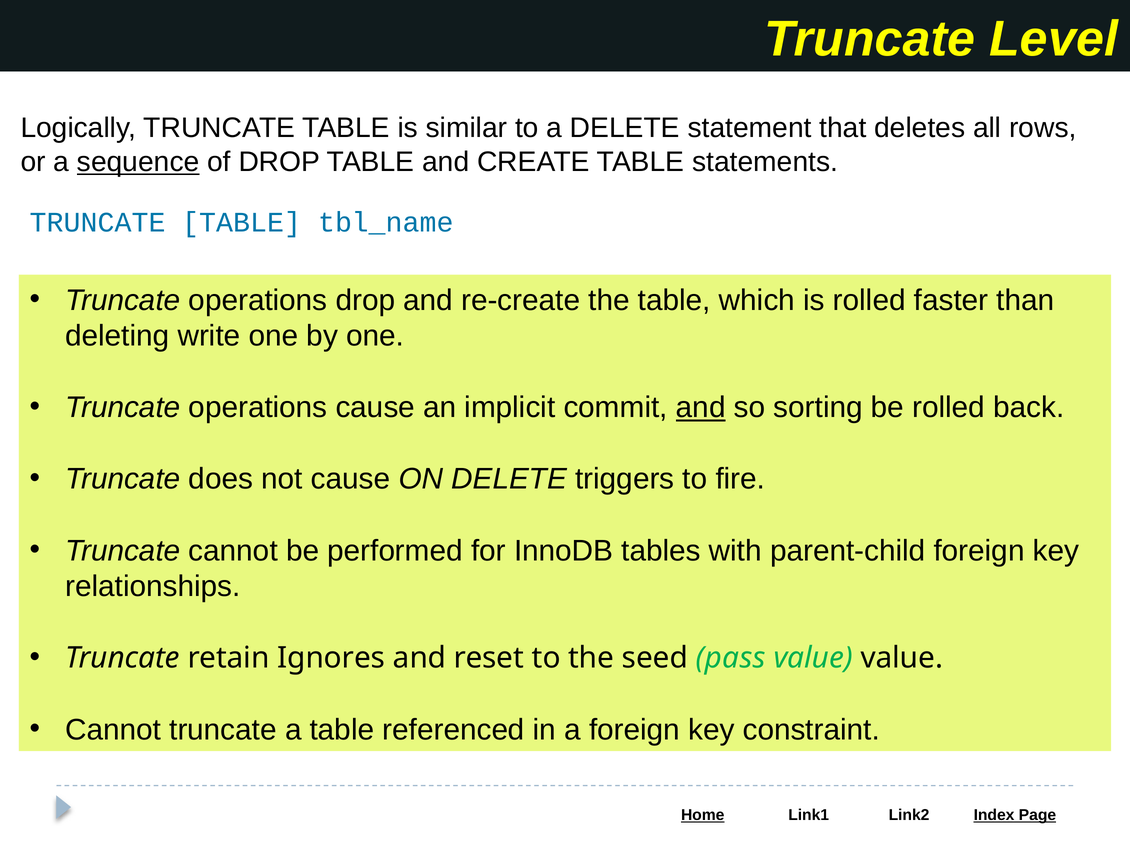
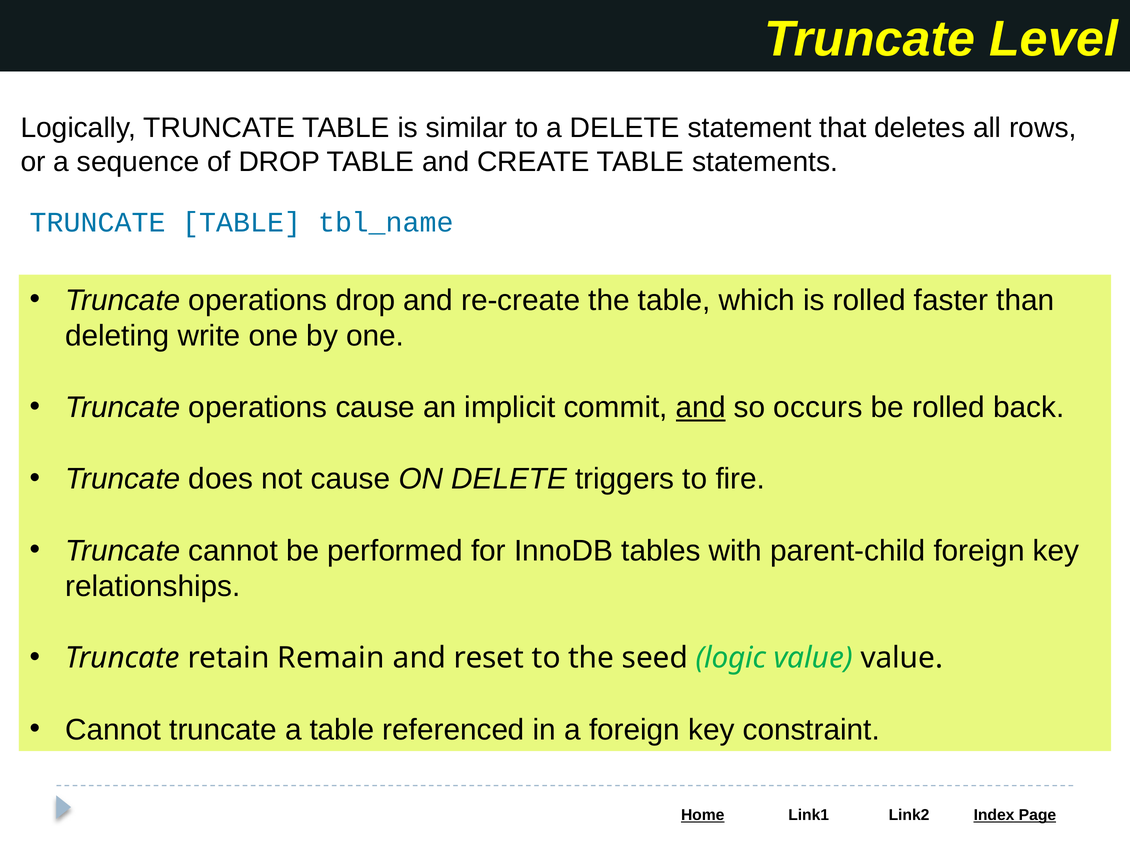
sequence underline: present -> none
sorting: sorting -> occurs
Ignores: Ignores -> Remain
pass: pass -> logic
